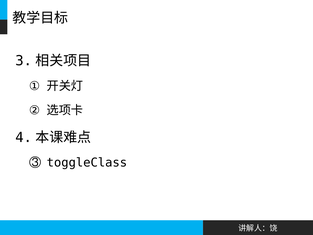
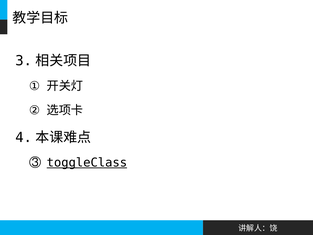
toggleClass underline: none -> present
